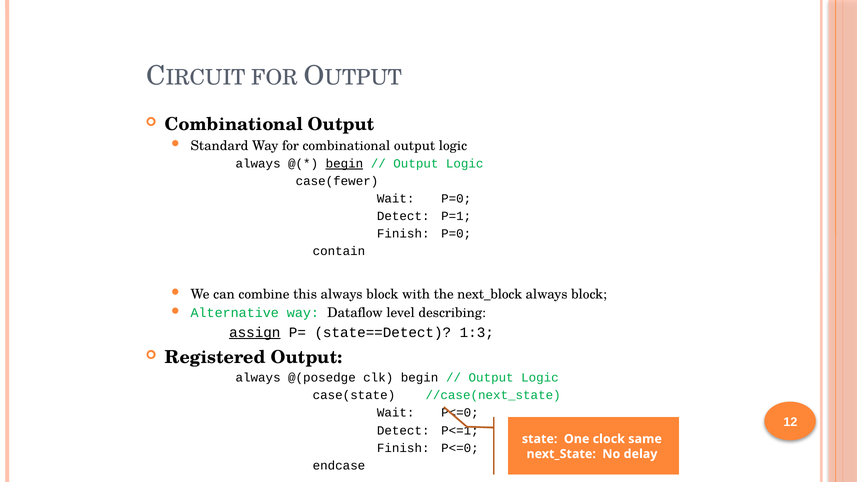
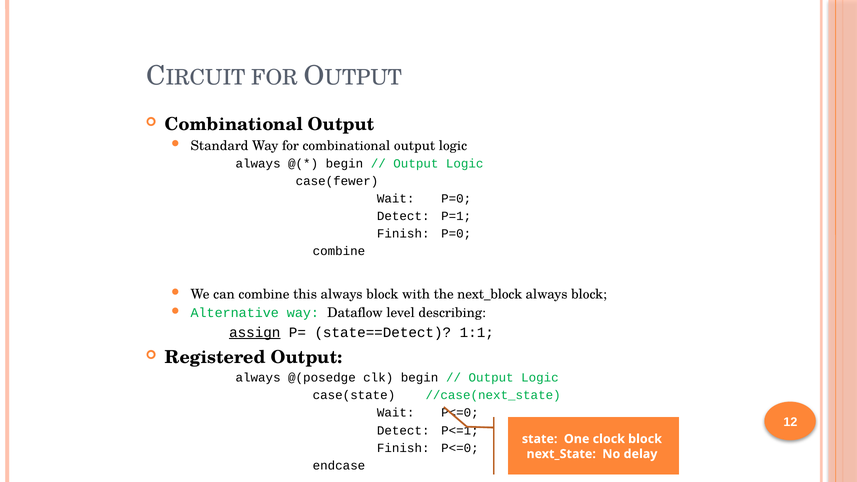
begin at (344, 164) underline: present -> none
contain at (339, 251): contain -> combine
1:3: 1:3 -> 1:1
clock same: same -> block
